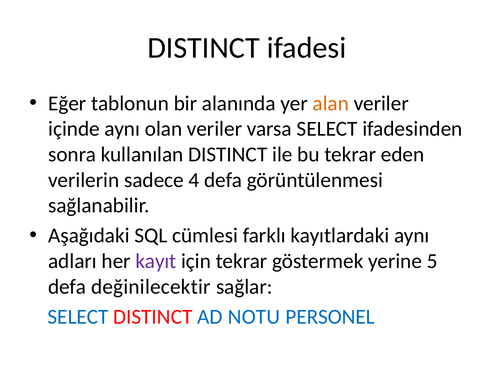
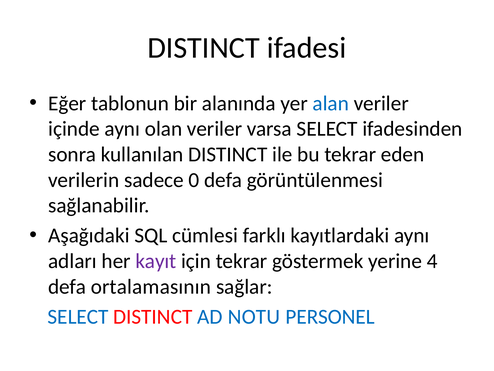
alan colour: orange -> blue
4: 4 -> 0
5: 5 -> 4
değinilecektir: değinilecektir -> ortalamasının
